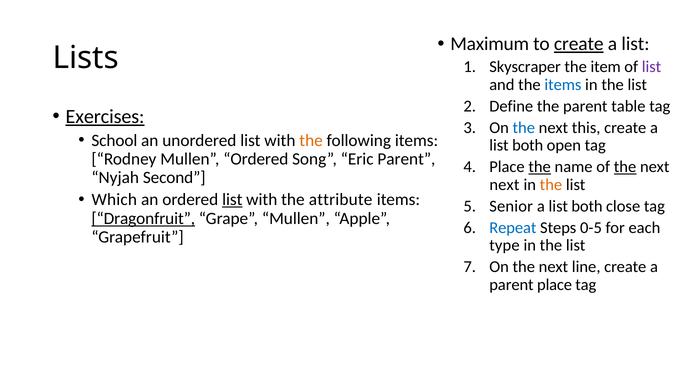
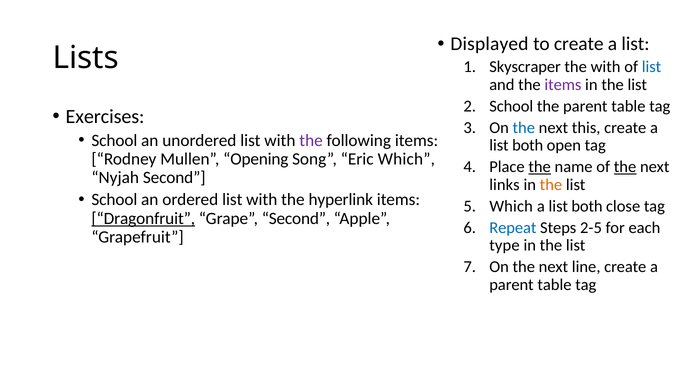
Maximum: Maximum -> Displayed
create at (579, 44) underline: present -> none
the item: item -> with
list at (652, 67) colour: purple -> blue
items at (563, 85) colour: blue -> purple
Define at (511, 106): Define -> School
Exercises underline: present -> none
the at (311, 140) colour: orange -> purple
Mullen Ordered: Ordered -> Opening
Eric Parent: Parent -> Which
next at (504, 185): next -> links
Which at (114, 200): Which -> School
list at (232, 200) underline: present -> none
attribute: attribute -> hyperlink
Senior at (511, 206): Senior -> Which
Grape Mullen: Mullen -> Second
0-5: 0-5 -> 2-5
place at (555, 285): place -> table
